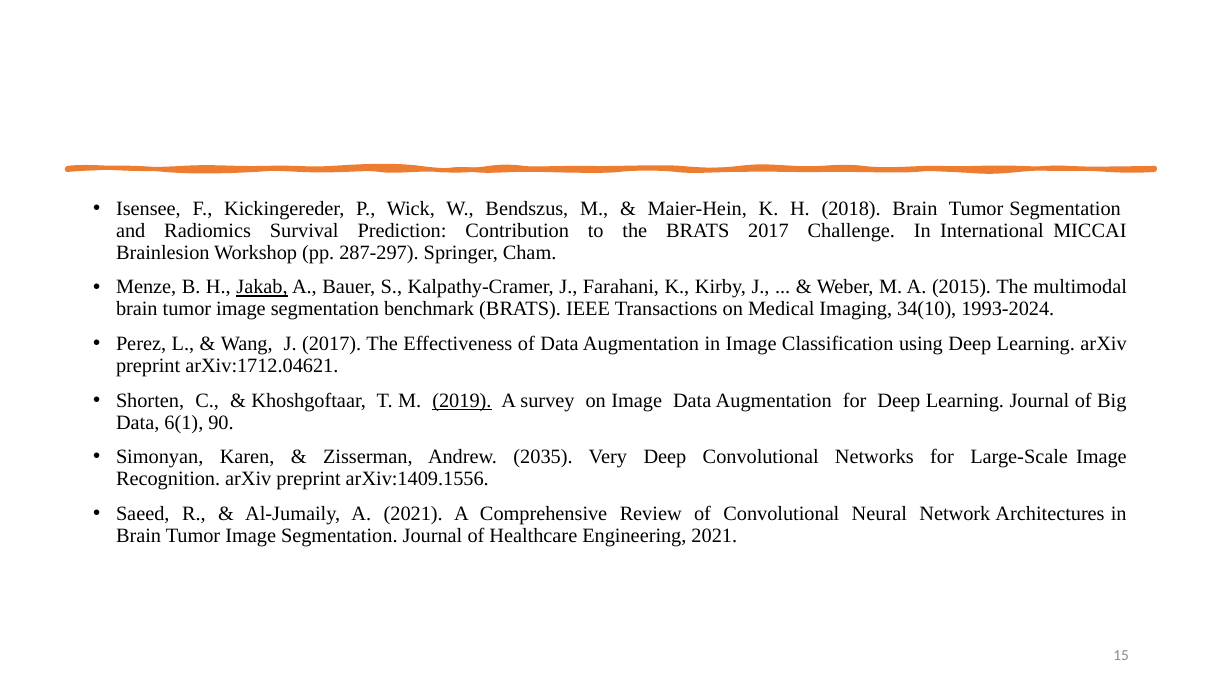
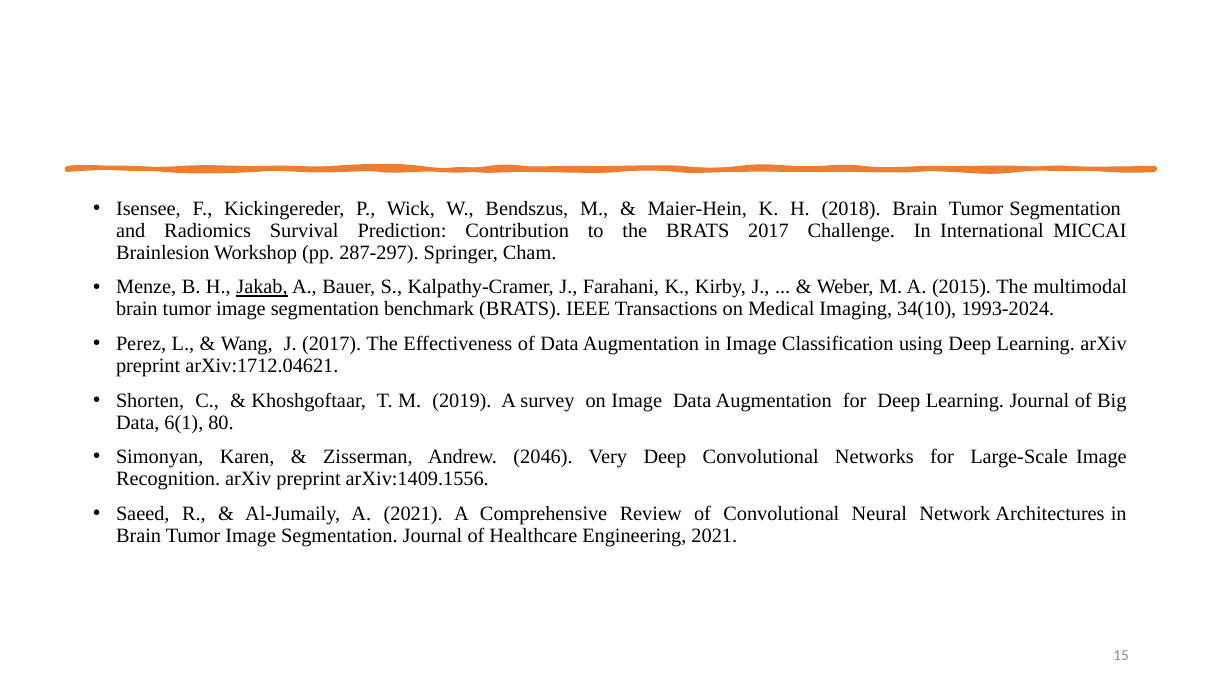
2019 underline: present -> none
90: 90 -> 80
2035: 2035 -> 2046
